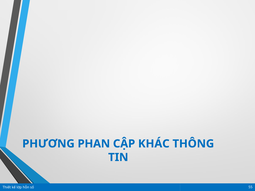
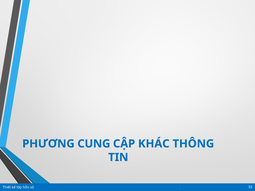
PHAN: PHAN -> CUNG
